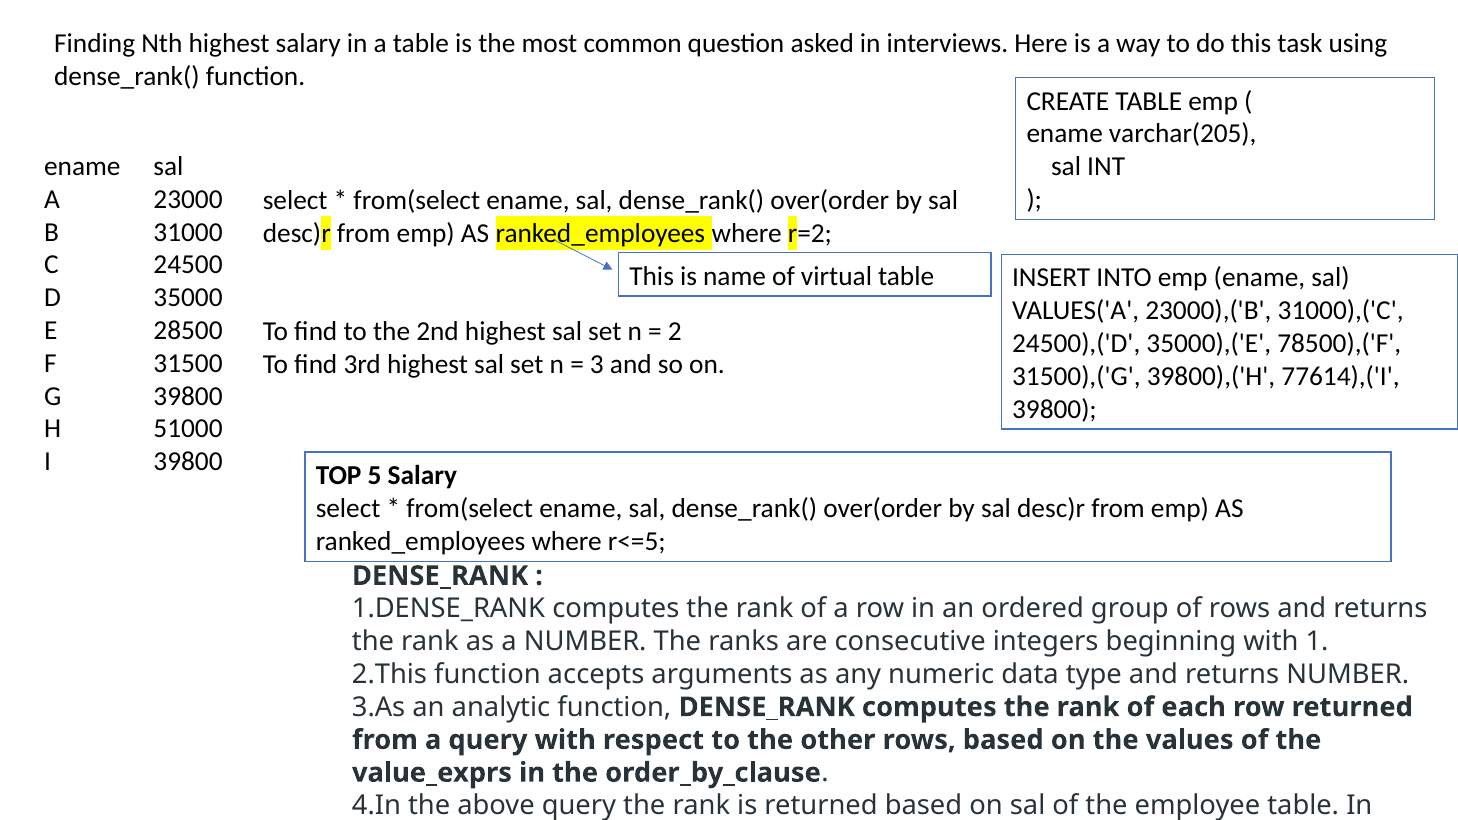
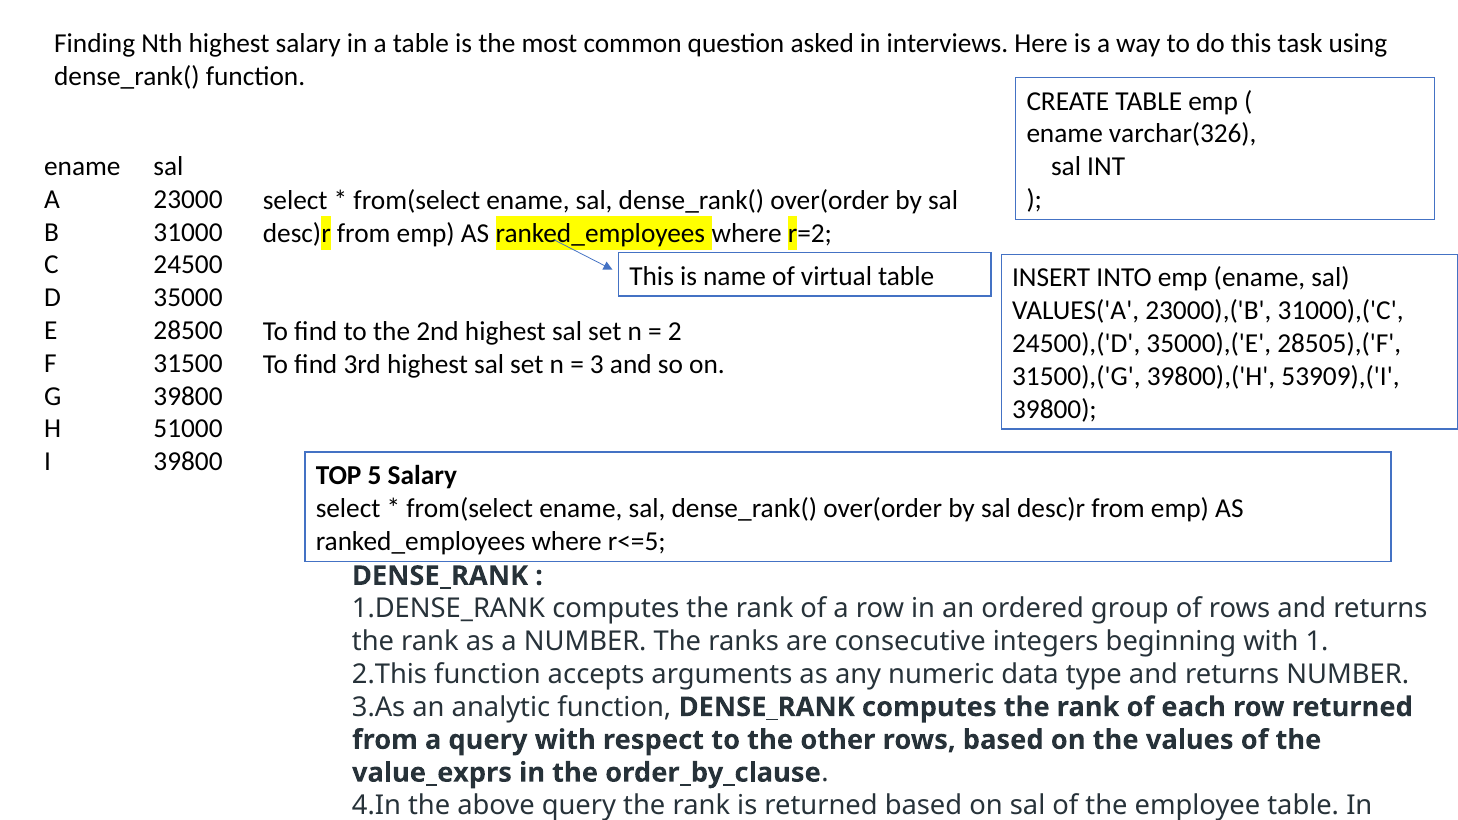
varchar(205: varchar(205 -> varchar(326
78500),('F: 78500),('F -> 28505),('F
77614),('I: 77614),('I -> 53909),('I
